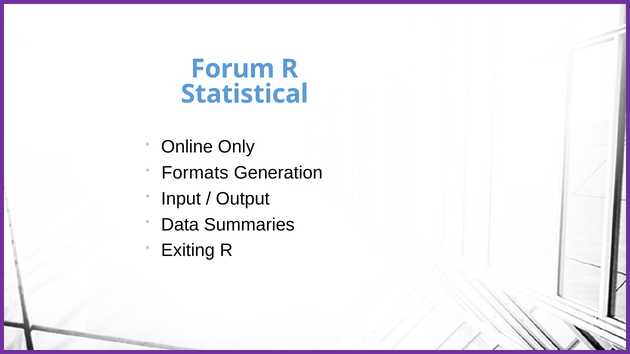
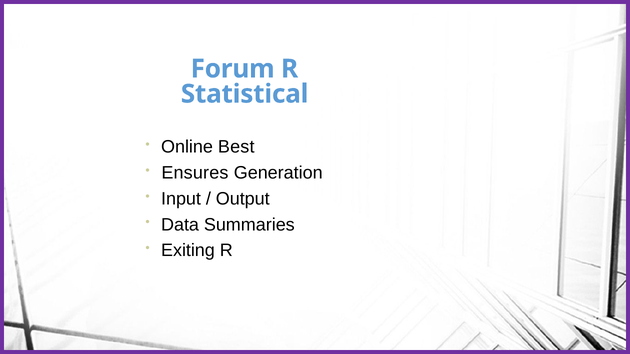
Only: Only -> Best
Formats: Formats -> Ensures
